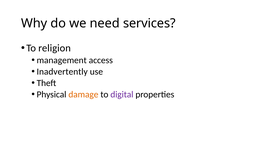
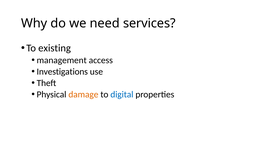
religion: religion -> existing
Inadvertently: Inadvertently -> Investigations
digital colour: purple -> blue
